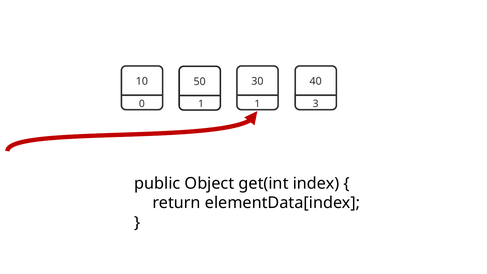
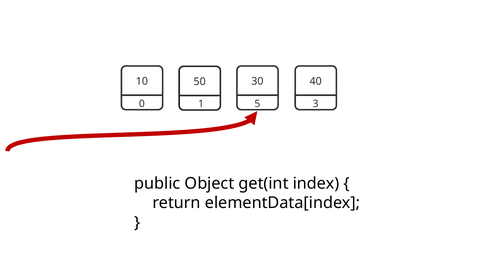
1 at (257, 104): 1 -> 5
